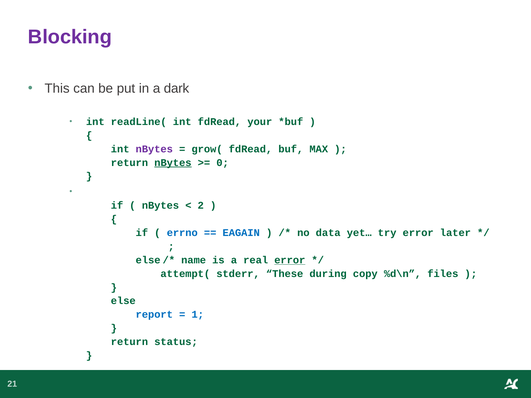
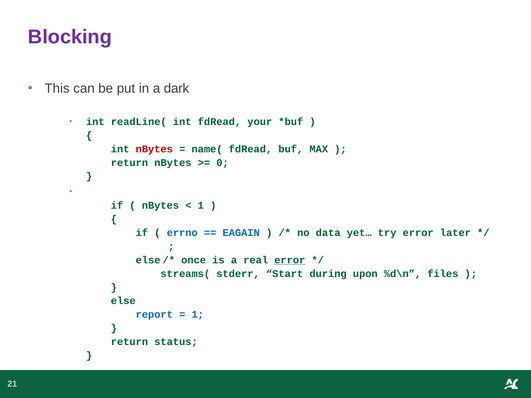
nBytes at (154, 149) colour: purple -> red
grow(: grow( -> name(
nBytes at (173, 163) underline: present -> none
2 at (201, 206): 2 -> 1
name: name -> once
attempt(: attempt( -> streams(
These: These -> Start
copy: copy -> upon
